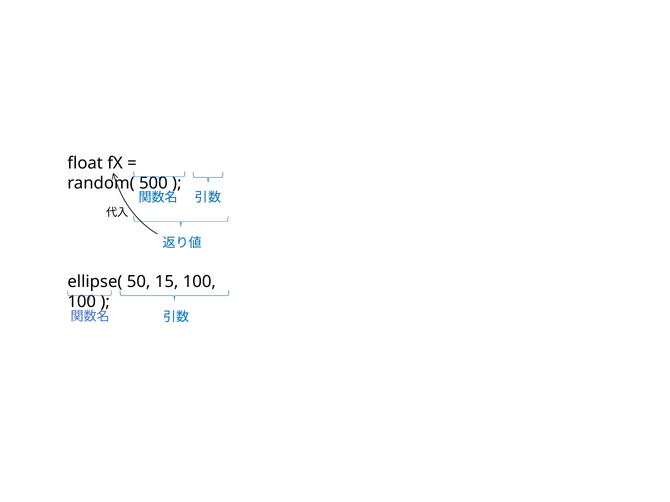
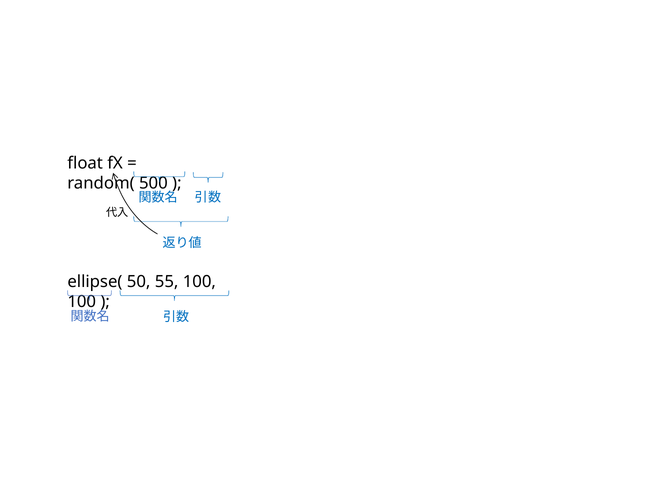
15: 15 -> 55
